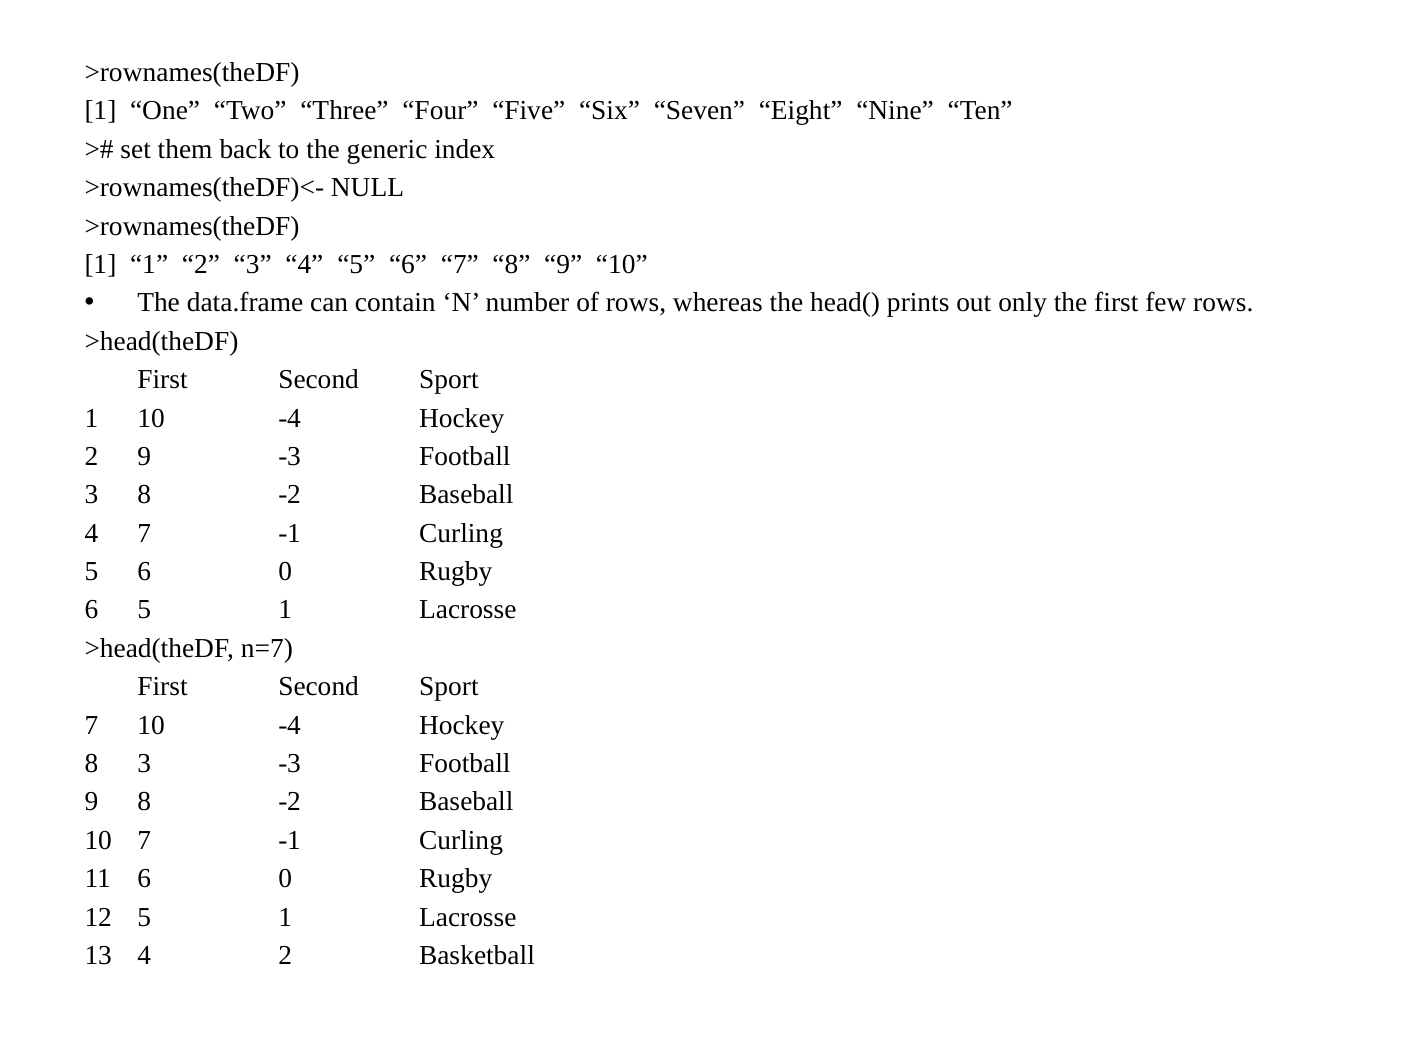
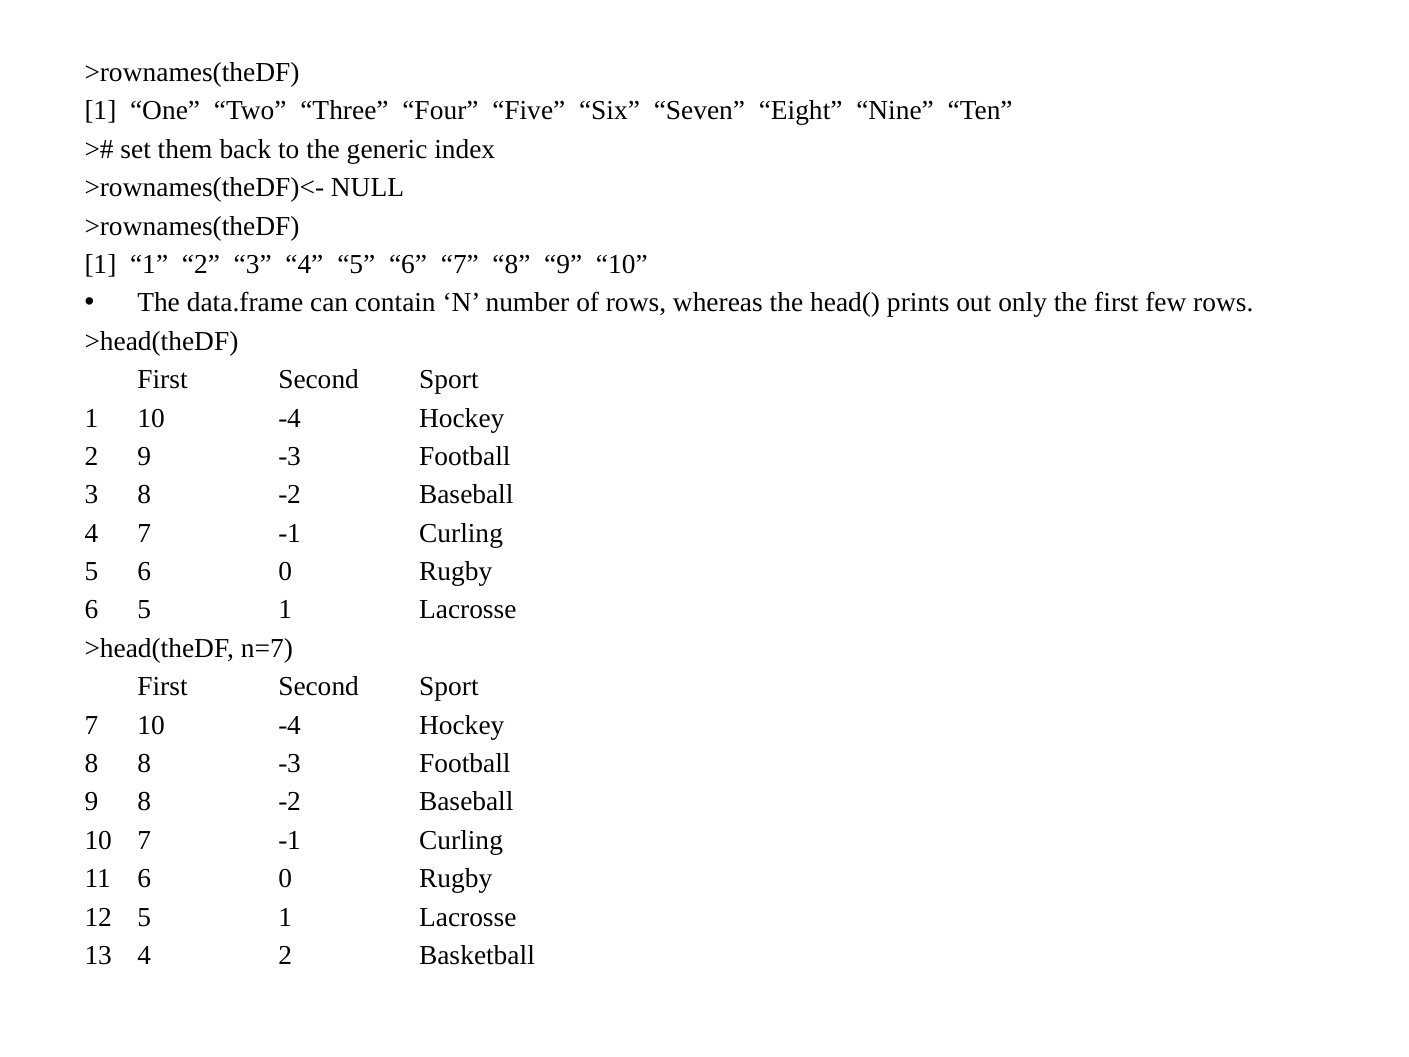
8 3: 3 -> 8
